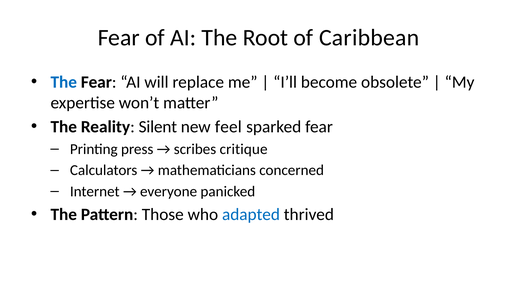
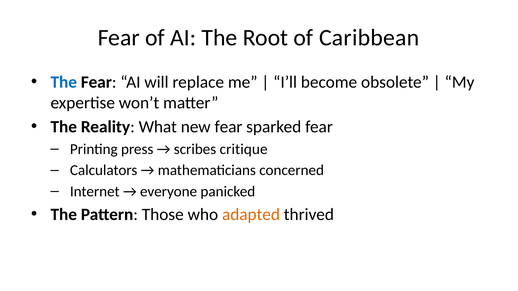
Silent: Silent -> What
new feel: feel -> fear
adapted colour: blue -> orange
